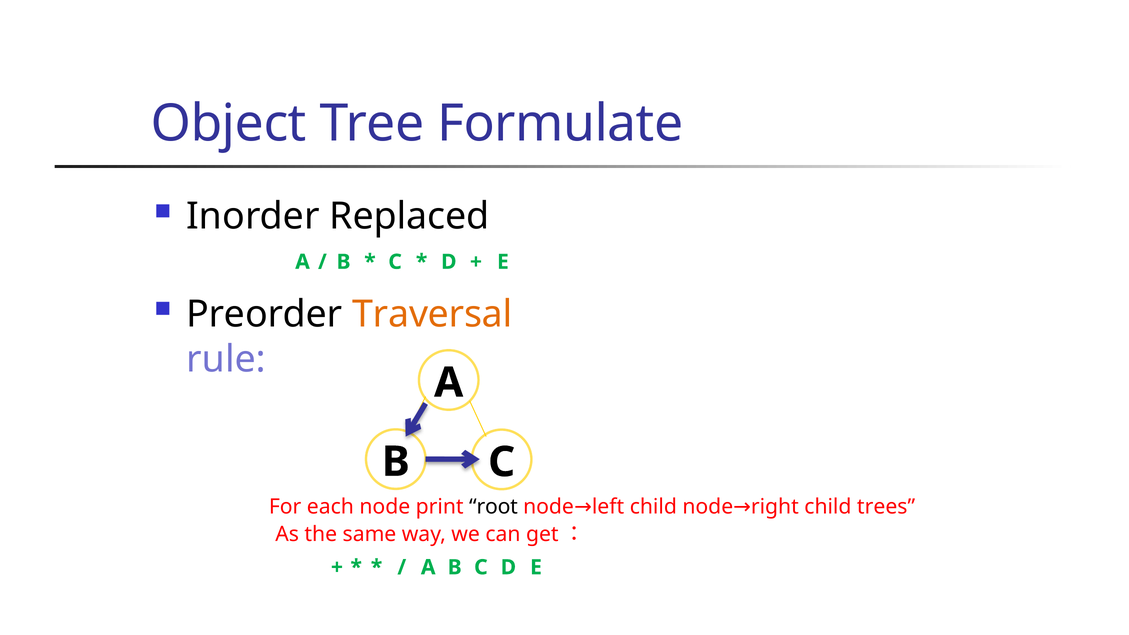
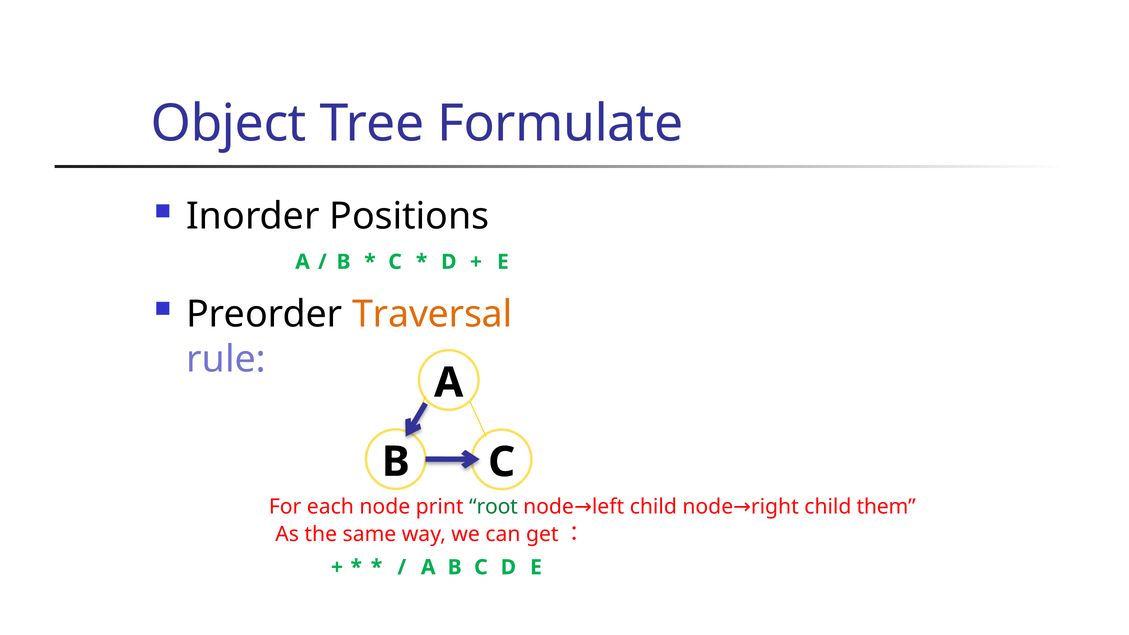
Replaced: Replaced -> Positions
root colour: black -> green
trees: trees -> them
